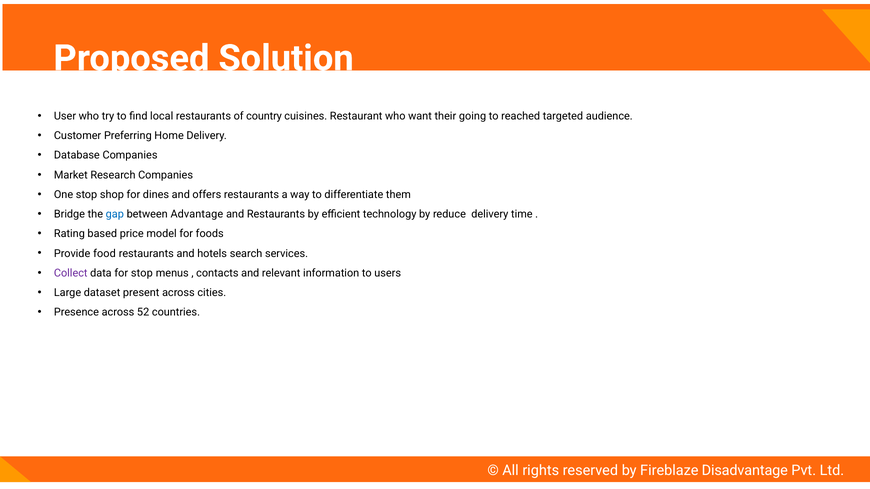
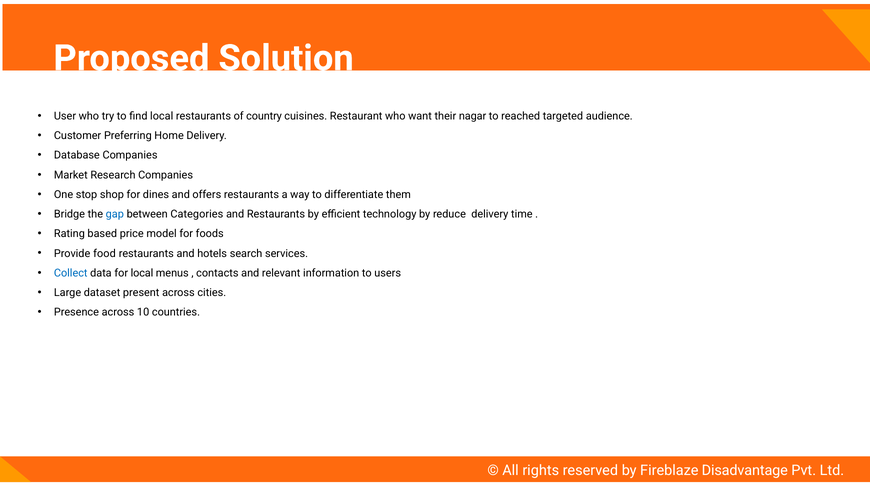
going: going -> nagar
Advantage: Advantage -> Categories
Collect colour: purple -> blue
for stop: stop -> local
52: 52 -> 10
